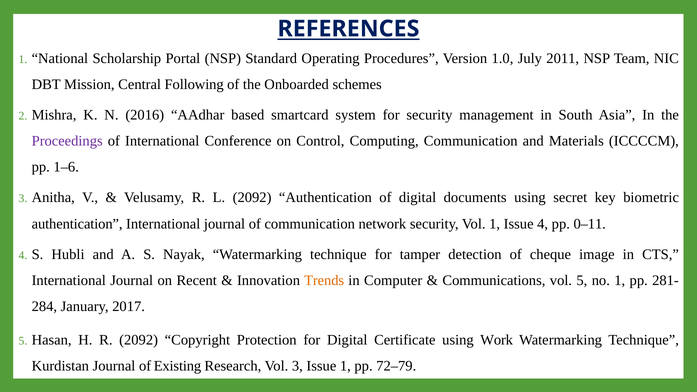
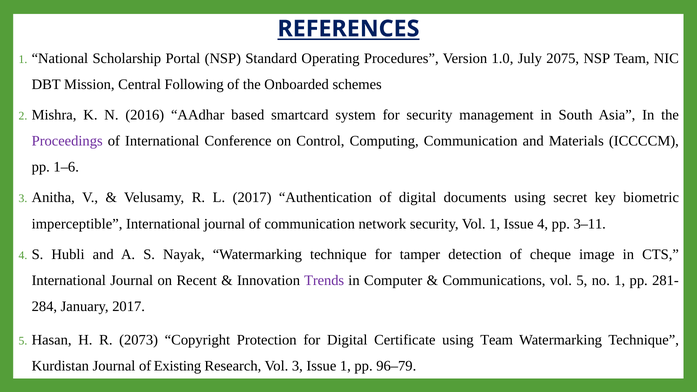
2011: 2011 -> 2075
L 2092: 2092 -> 2017
authentication at (77, 224): authentication -> imperceptible
0–11: 0–11 -> 3–11
Trends colour: orange -> purple
R 2092: 2092 -> 2073
using Work: Work -> Team
72–79: 72–79 -> 96–79
